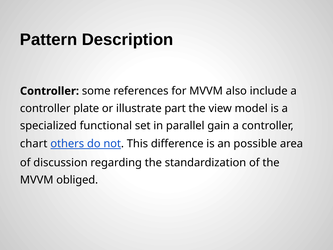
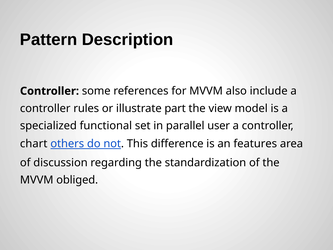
plate: plate -> rules
gain: gain -> user
possible: possible -> features
